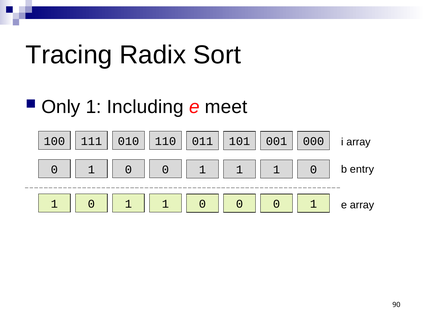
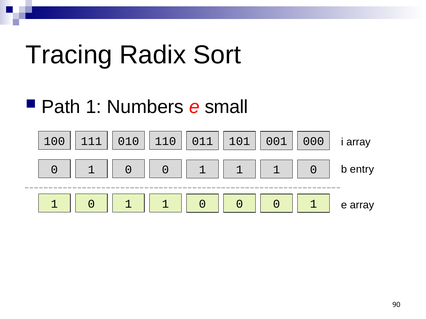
Only: Only -> Path
Including: Including -> Numbers
meet: meet -> small
